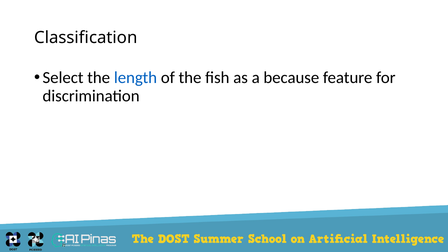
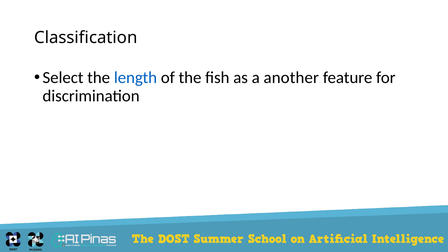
because: because -> another
